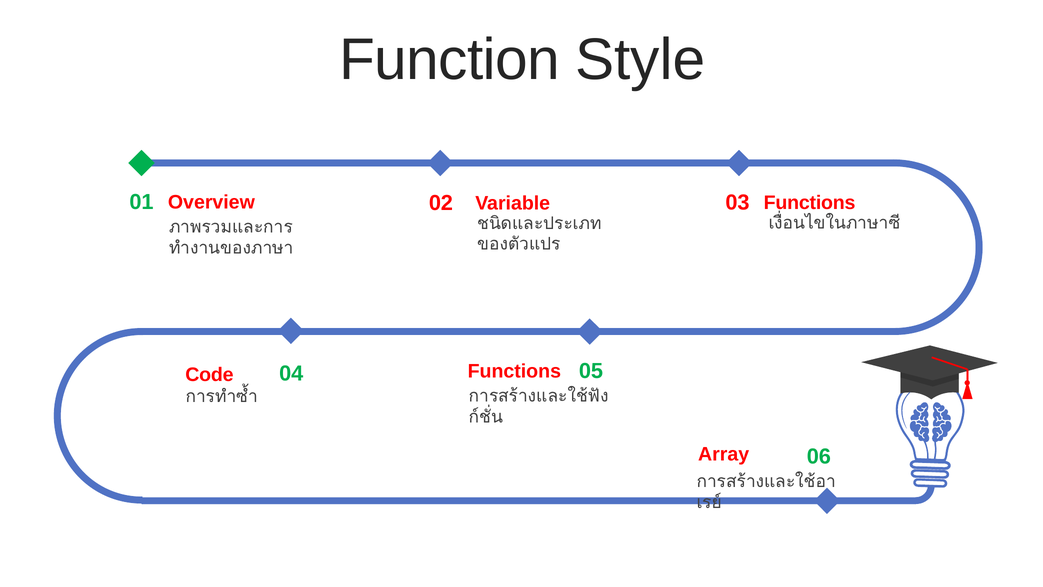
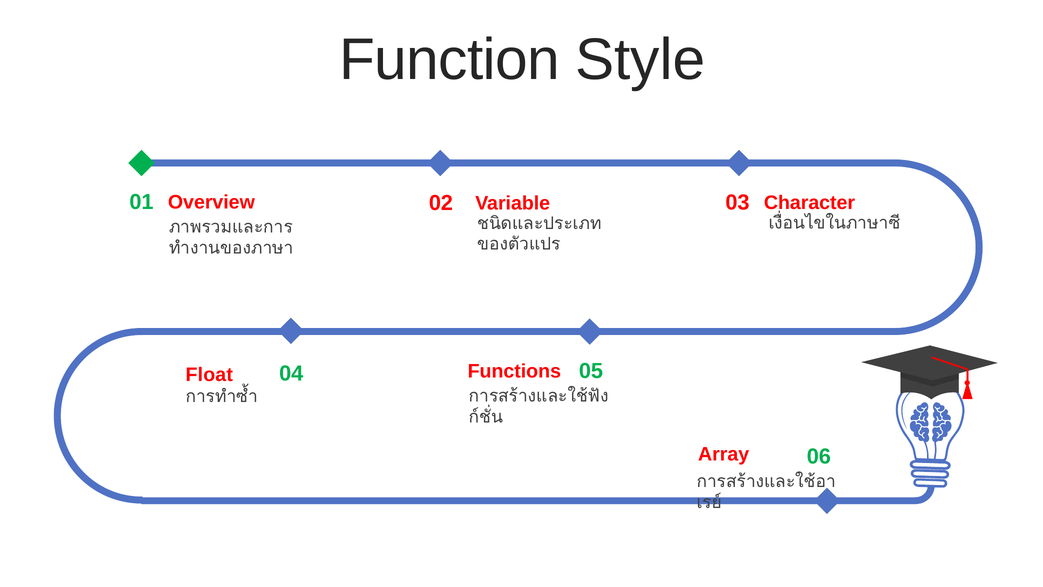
03 Functions: Functions -> Character
Code: Code -> Float
